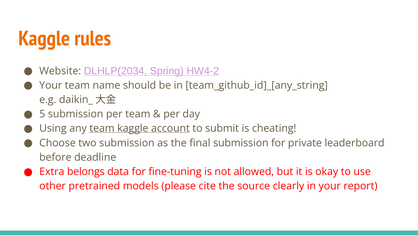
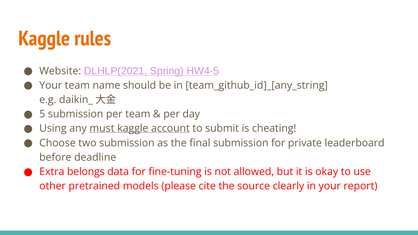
DLHLP(2034: DLHLP(2034 -> DLHLP(2021
HW4-2: HW4-2 -> HW4-5
any team: team -> must
